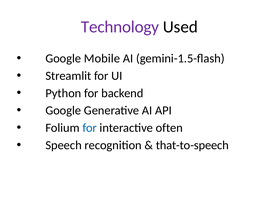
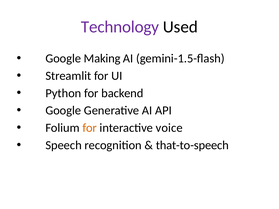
Mobile: Mobile -> Making
for at (90, 128) colour: blue -> orange
often: often -> voice
